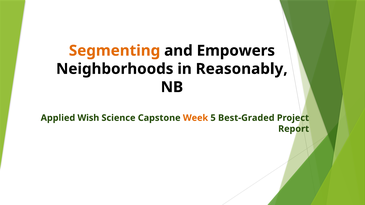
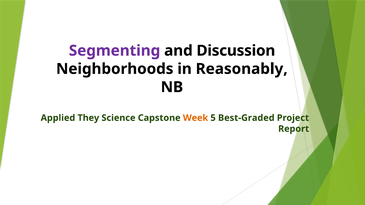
Segmenting colour: orange -> purple
Empowers: Empowers -> Discussion
Wish: Wish -> They
